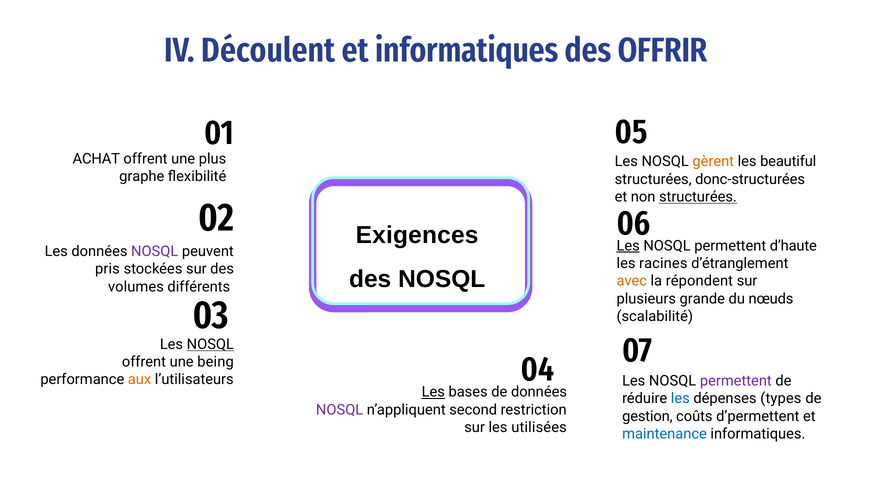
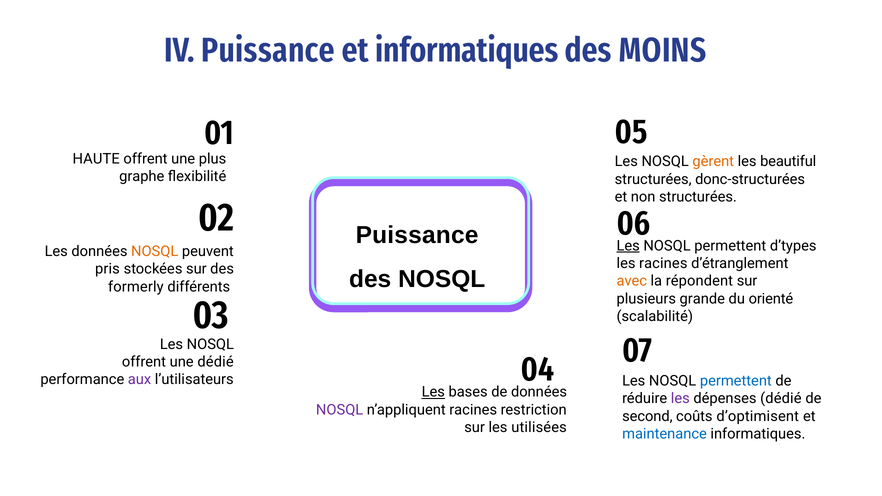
IV Découlent: Découlent -> Puissance
OFFRIR: OFFRIR -> MOINS
ACHAT: ACHAT -> HAUTE
structurées at (698, 197) underline: present -> none
Exigences at (417, 235): Exigences -> Puissance
d’haute: d’haute -> d’types
NOSQL at (155, 252) colour: purple -> orange
volumes: volumes -> formerly
nœuds: nœuds -> orienté
NOSQL at (210, 344) underline: present -> none
une being: being -> dédié
aux colour: orange -> purple
permettent at (736, 381) colour: purple -> blue
les at (680, 399) colour: blue -> purple
dépenses types: types -> dédié
n’appliquent second: second -> racines
gestion: gestion -> second
d’permettent: d’permettent -> d’optimisent
